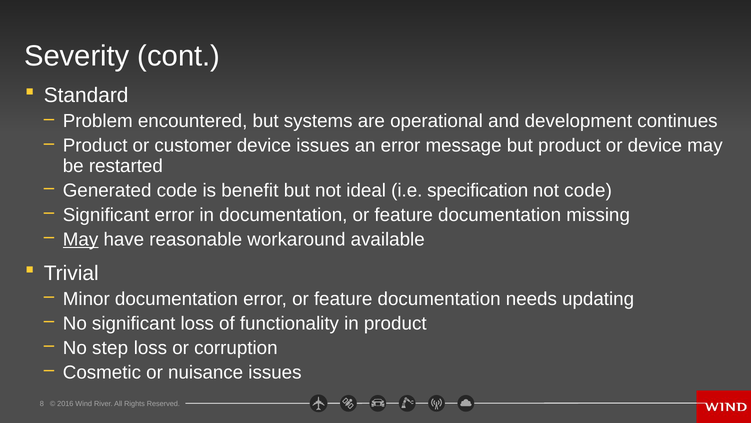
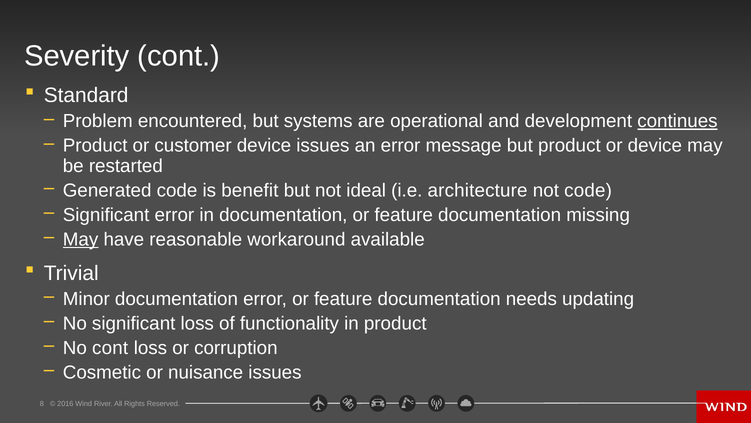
continues underline: none -> present
specification: specification -> architecture
No step: step -> cont
